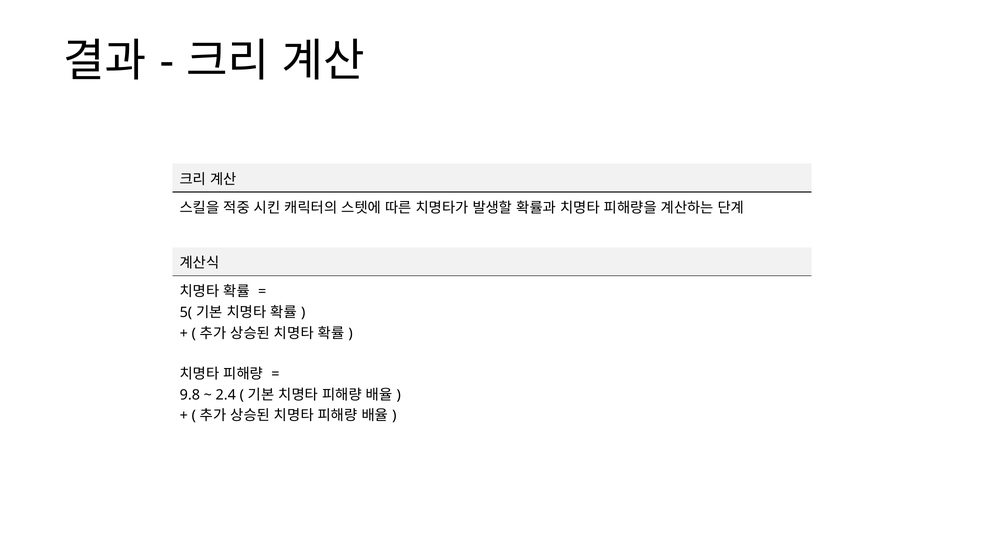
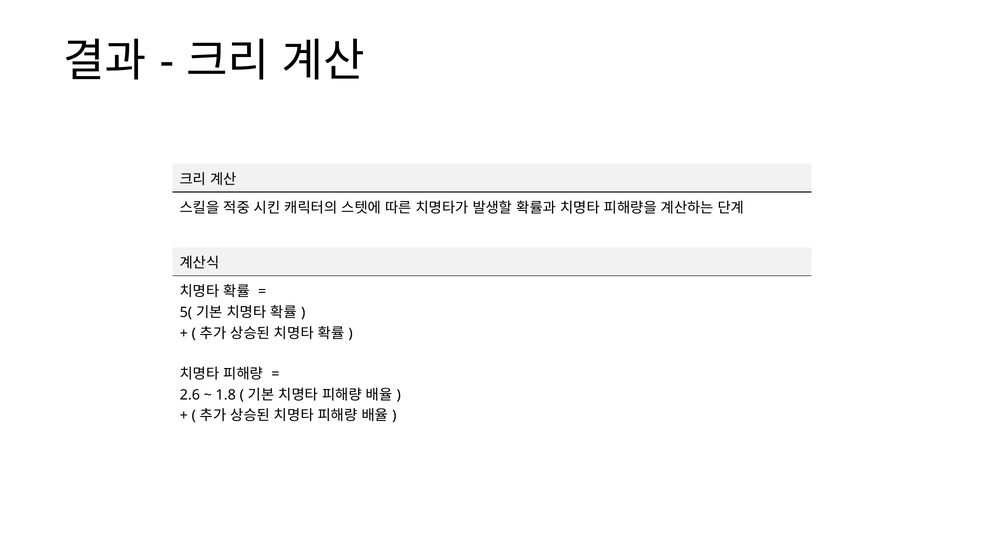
9.8: 9.8 -> 2.6
2.4: 2.4 -> 1.8
